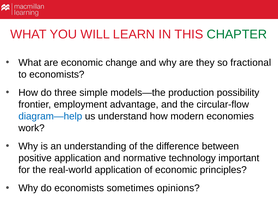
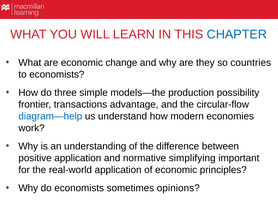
CHAPTER colour: green -> blue
fractional: fractional -> countries
employment: employment -> transactions
technology: technology -> simplifying
